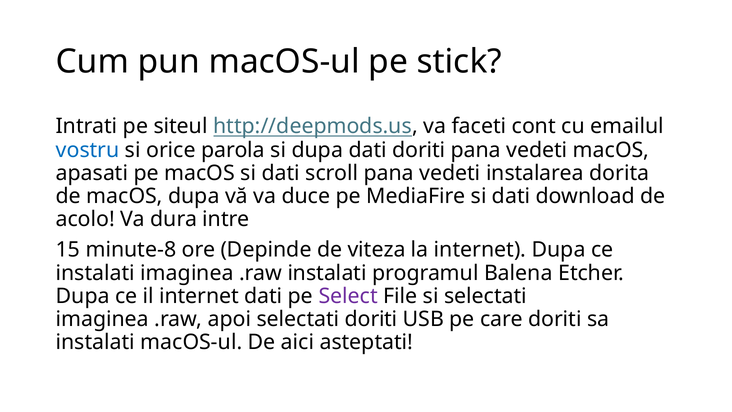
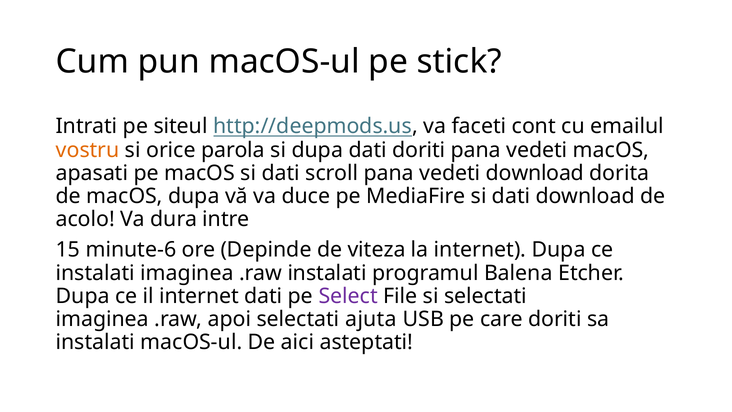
vostru colour: blue -> orange
vedeti instalarea: instalarea -> download
minute-8: minute-8 -> minute-6
selectati doriti: doriti -> ajuta
